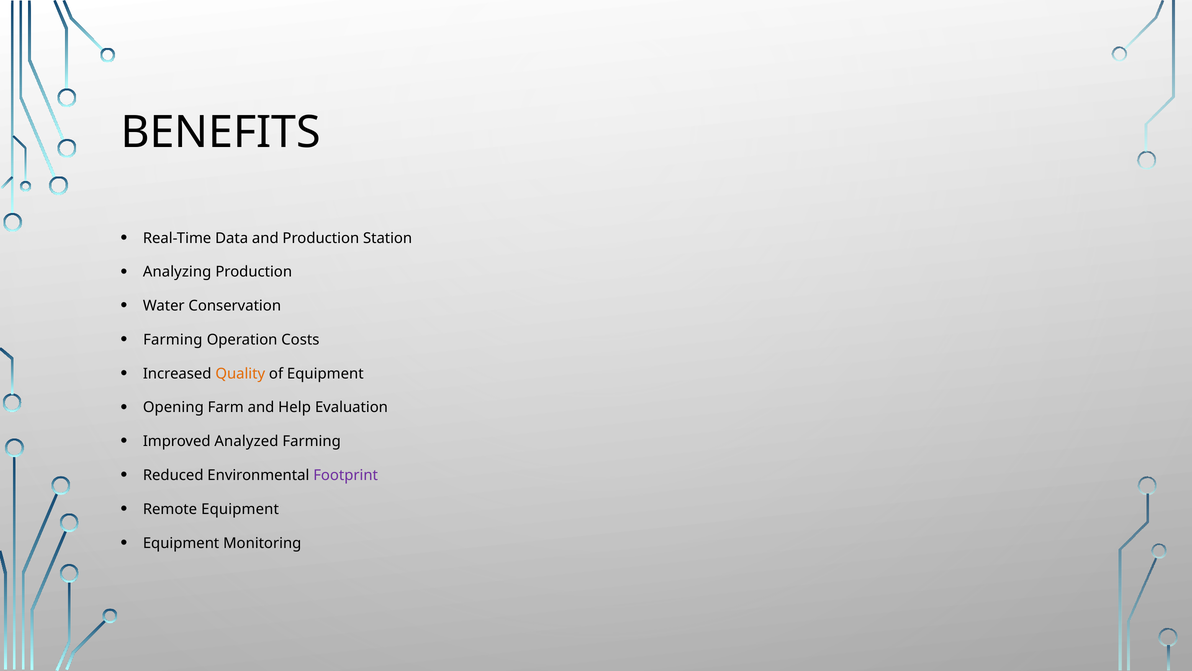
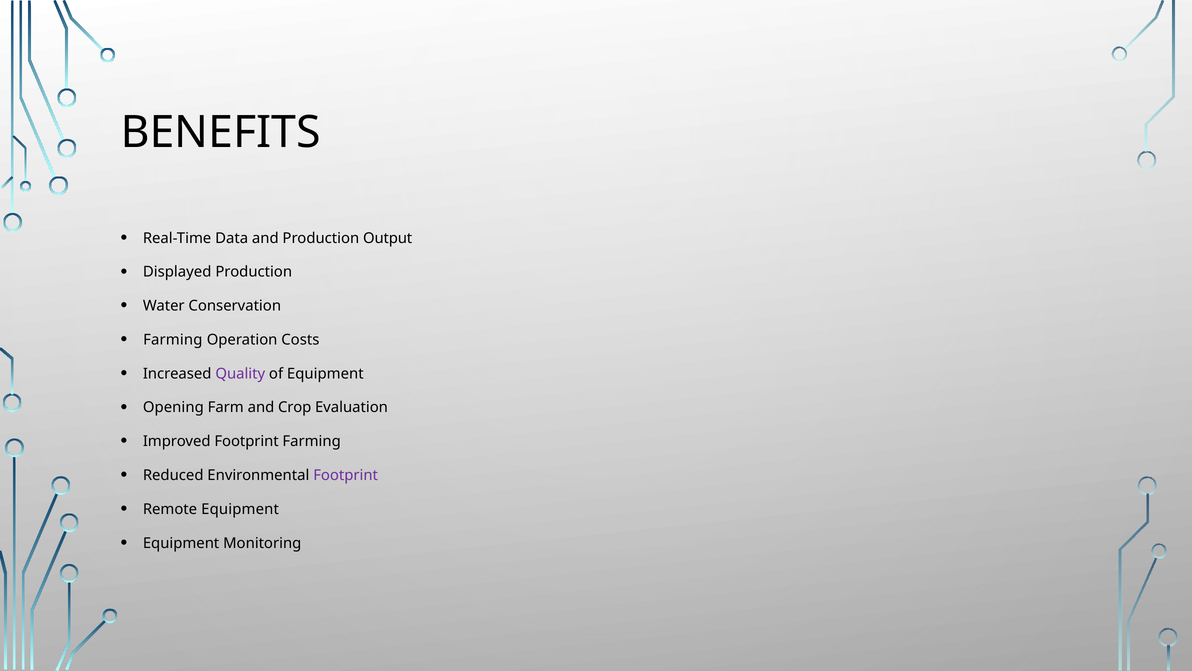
Station: Station -> Output
Analyzing: Analyzing -> Displayed
Quality colour: orange -> purple
Help: Help -> Crop
Improved Analyzed: Analyzed -> Footprint
